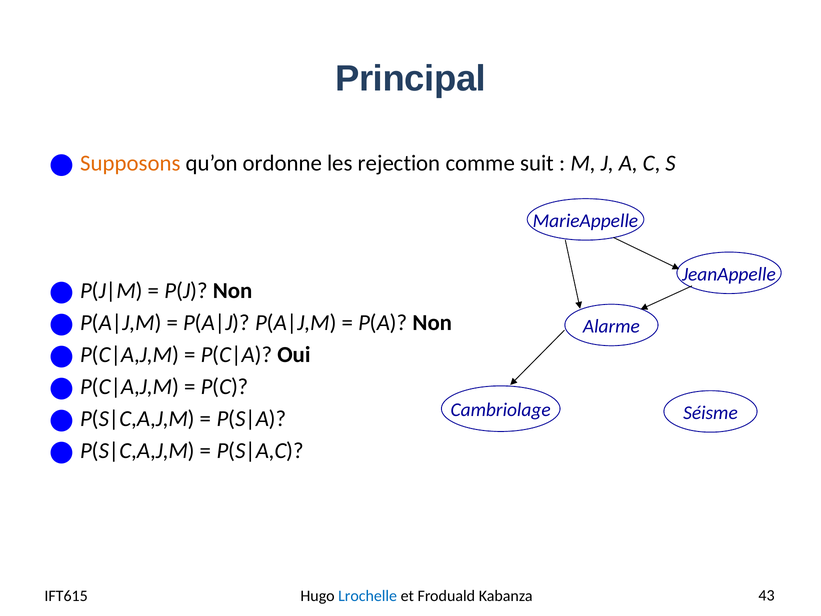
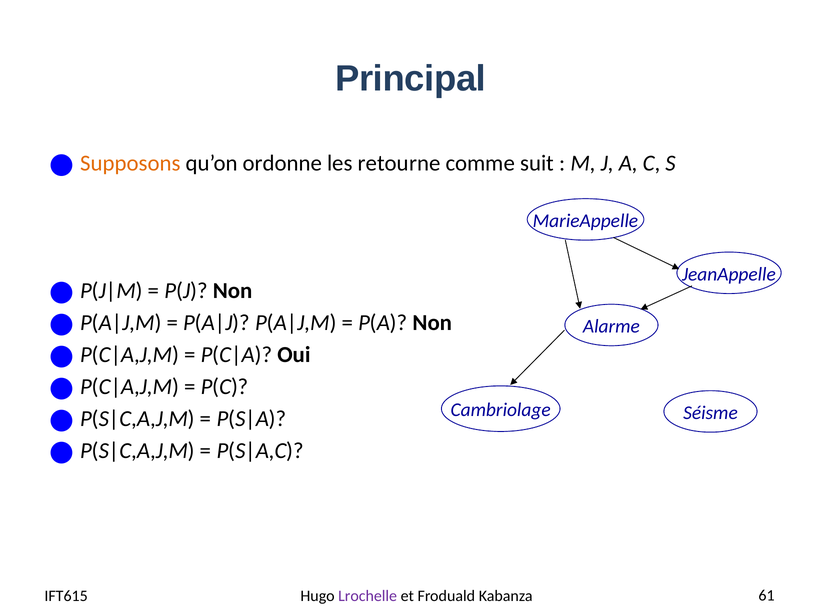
rejection: rejection -> retourne
Lrochelle colour: blue -> purple
43: 43 -> 61
